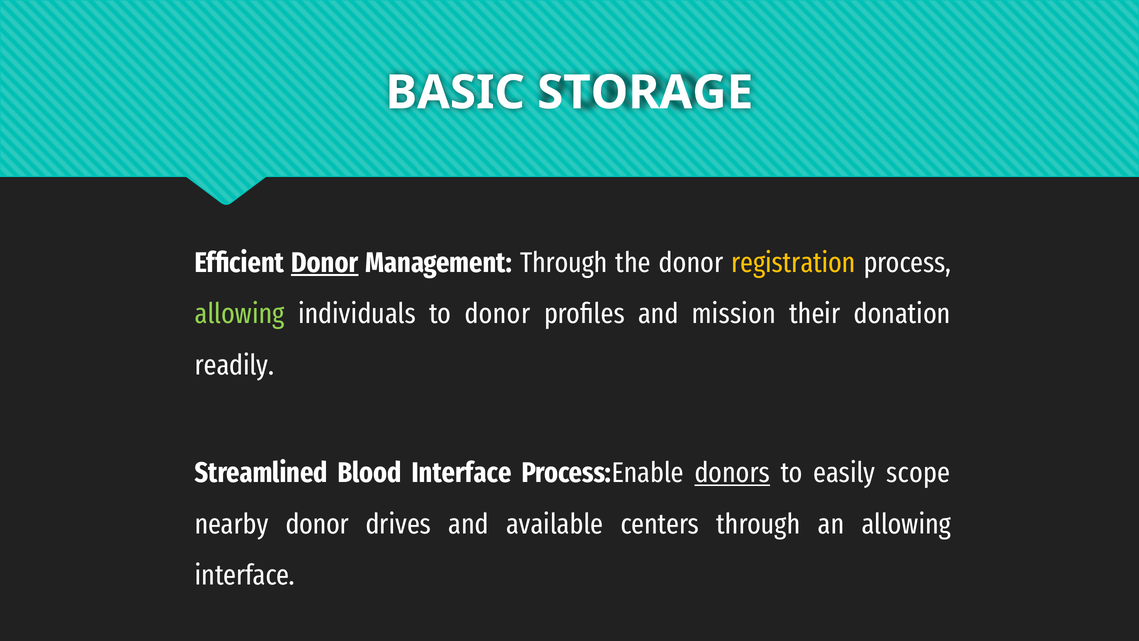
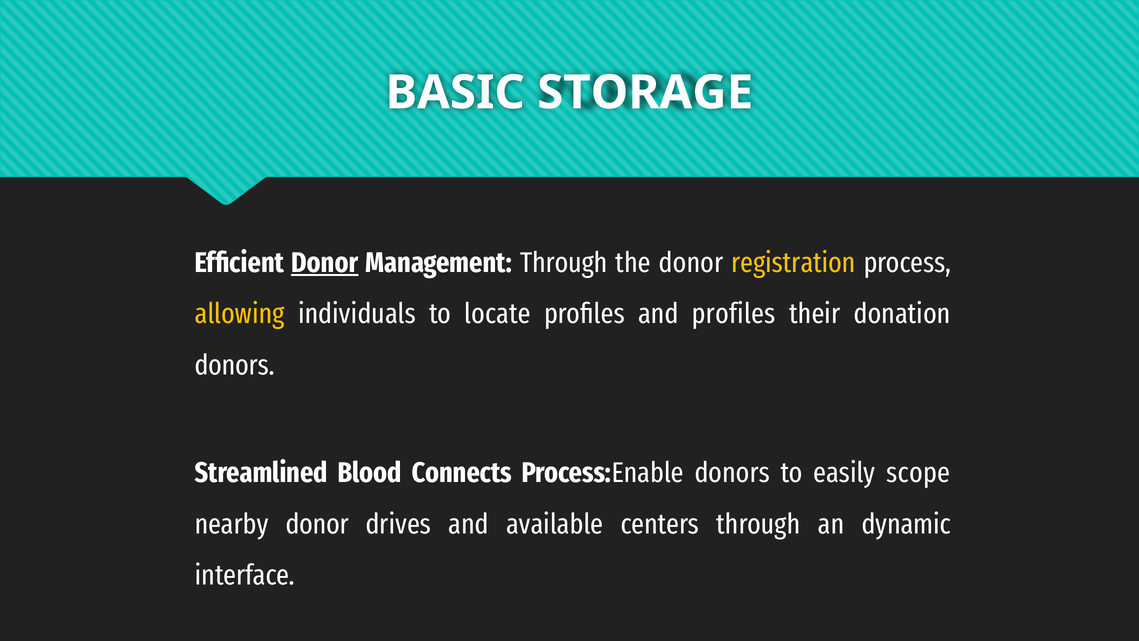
allowing at (240, 314) colour: light green -> yellow
to donor: donor -> locate
and mission: mission -> profiles
readily at (234, 365): readily -> donors
Blood Interface: Interface -> Connects
donors at (732, 473) underline: present -> none
an allowing: allowing -> dynamic
